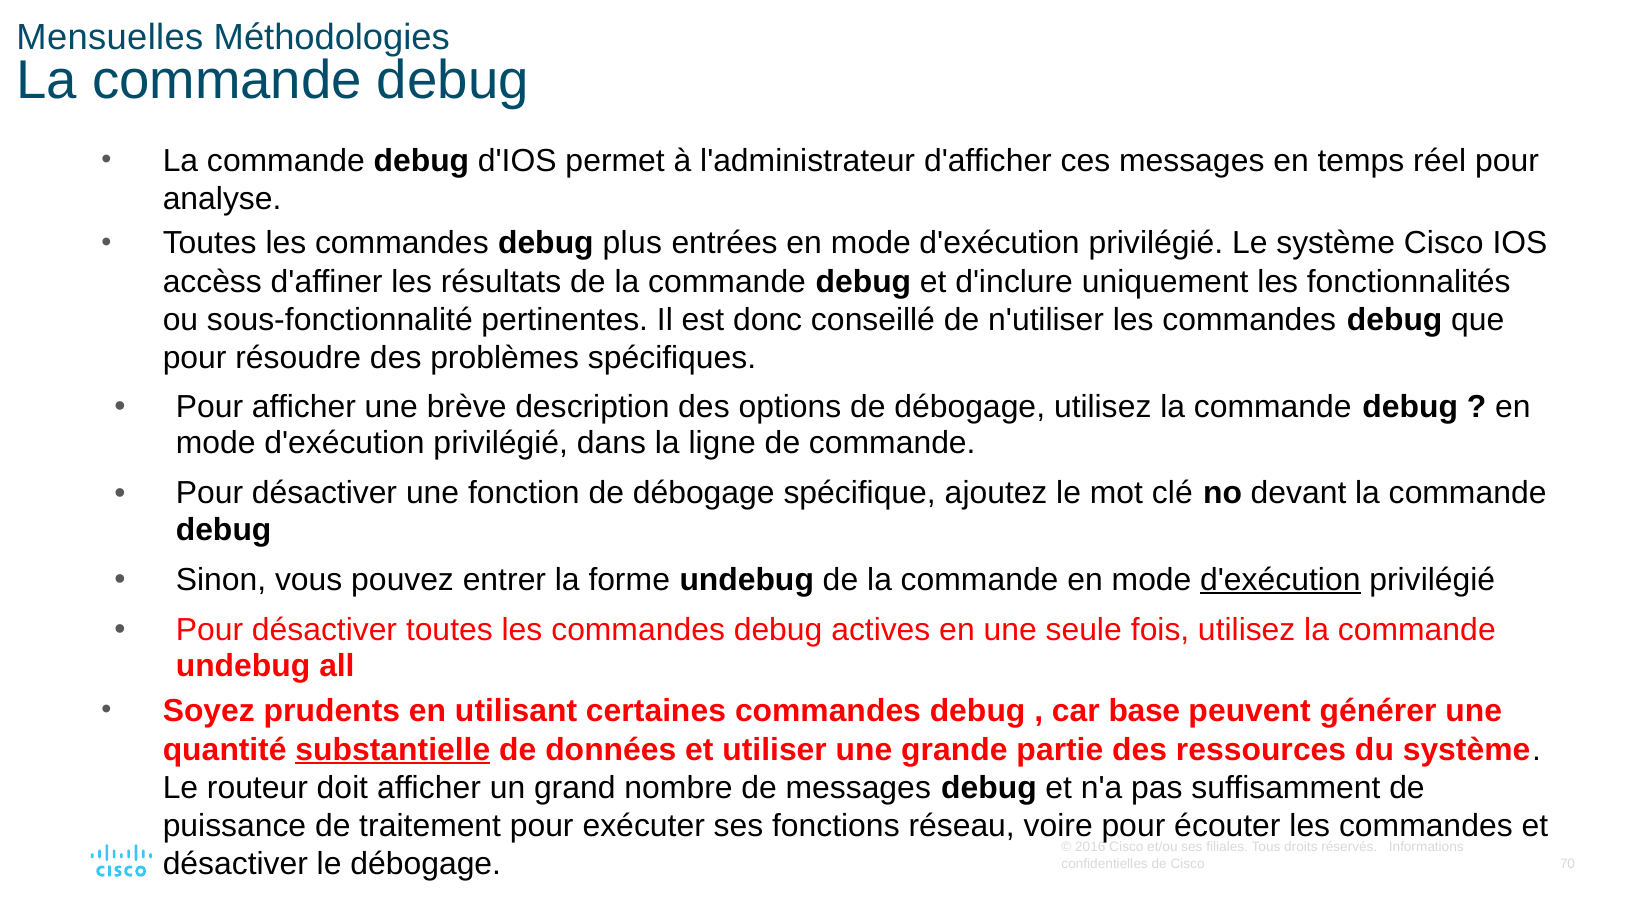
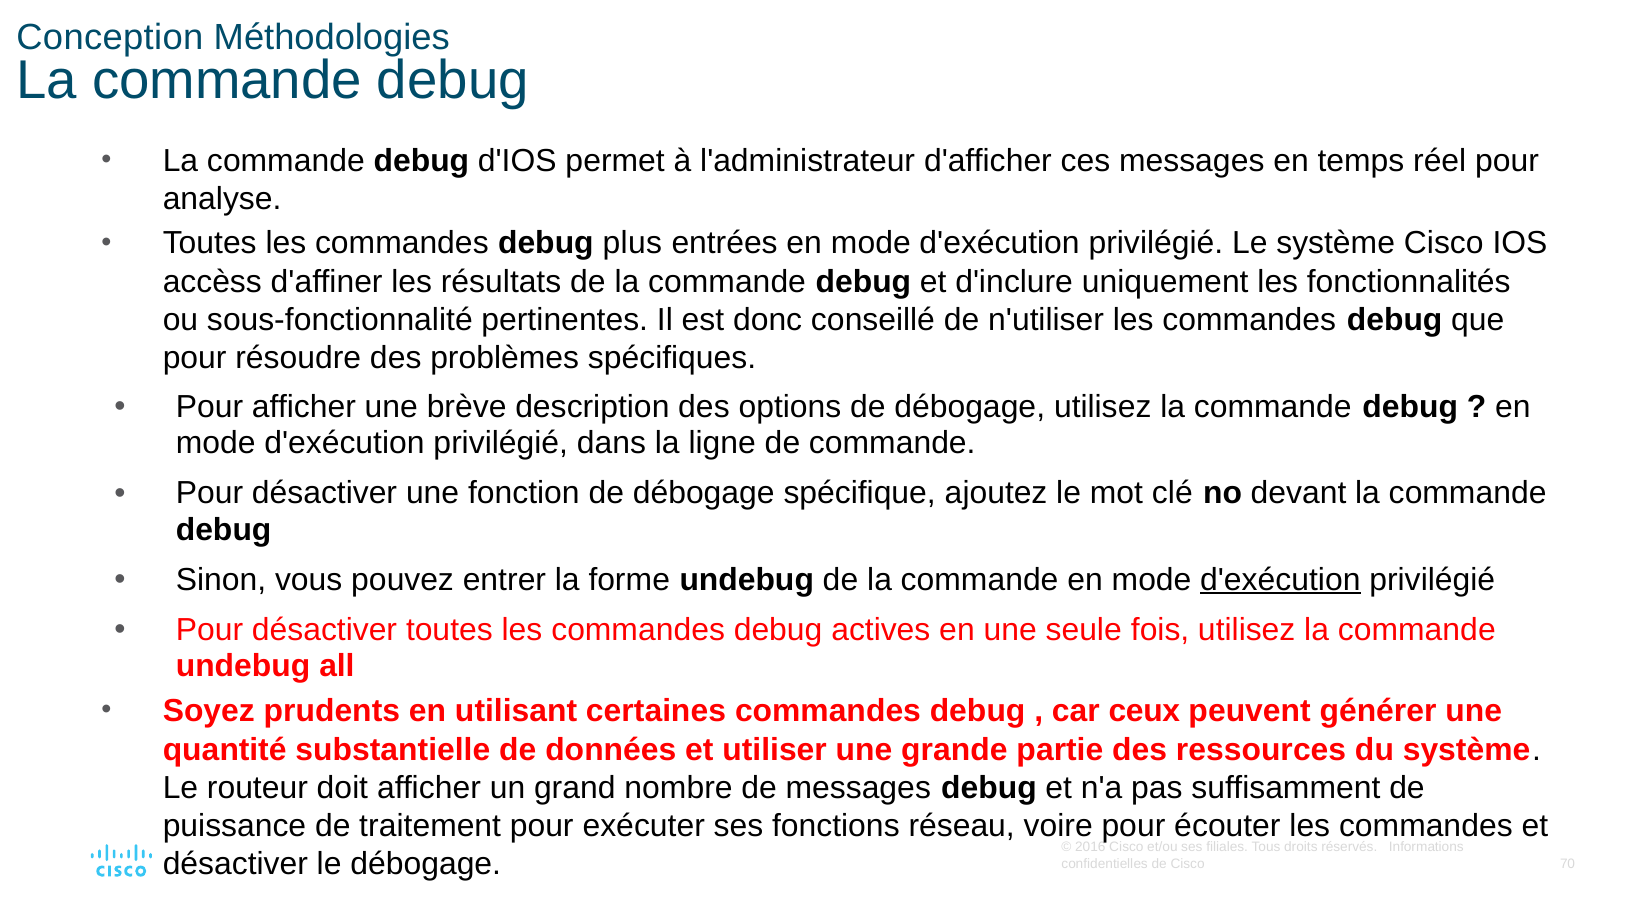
Mensuelles: Mensuelles -> Conception
base: base -> ceux
substantielle underline: present -> none
